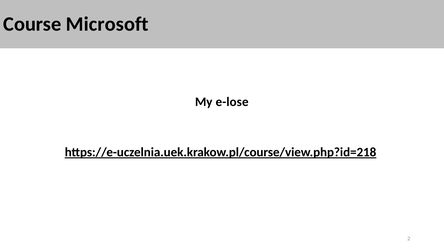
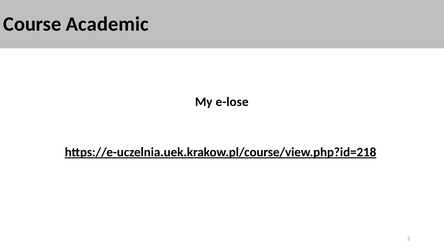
Microsoft: Microsoft -> Academic
